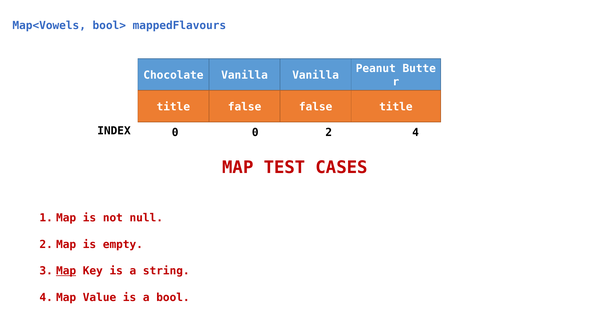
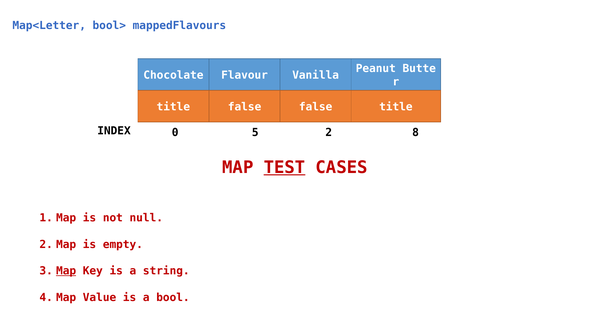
Map<Vowels: Map<Vowels -> Map<Letter
Chocolate Vanilla: Vanilla -> Flavour
0 0: 0 -> 5
2 4: 4 -> 8
TEST underline: none -> present
